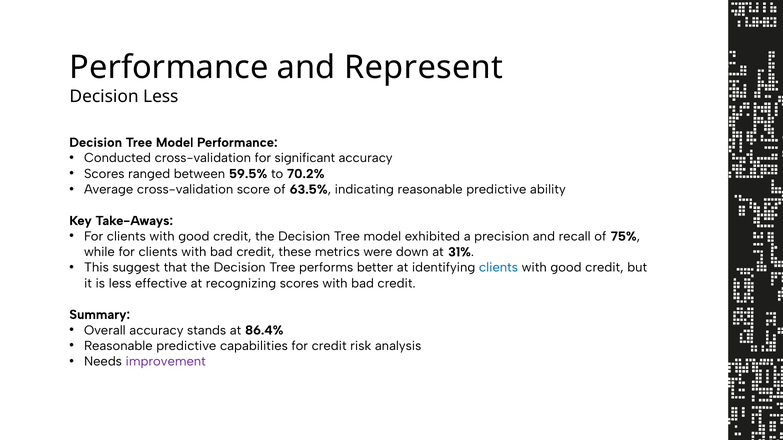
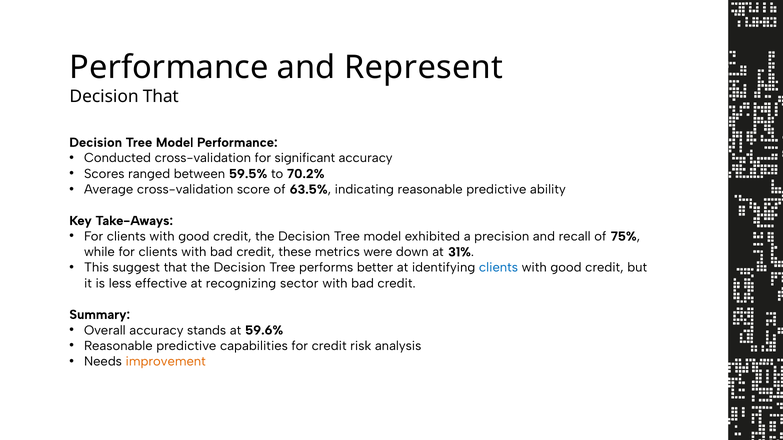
Decision Less: Less -> That
recognizing scores: scores -> sector
86.4%: 86.4% -> 59.6%
improvement colour: purple -> orange
